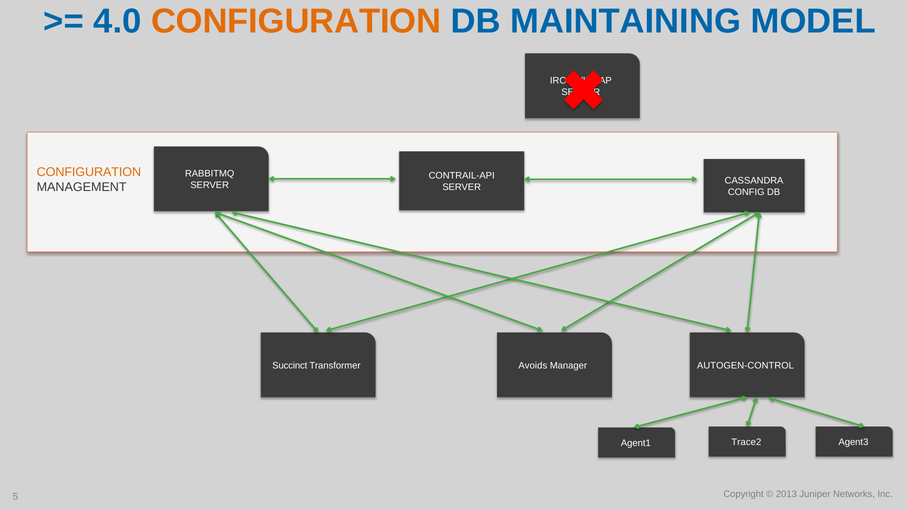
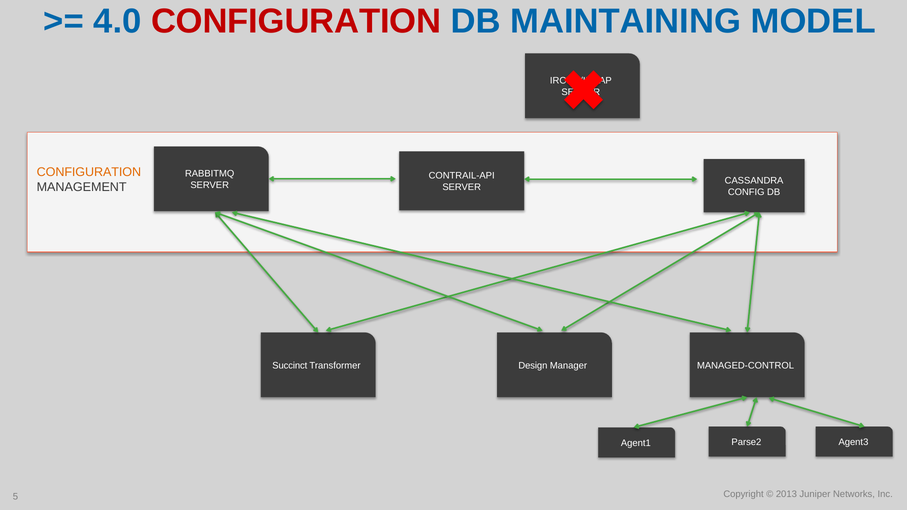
CONFIGURATION at (296, 22) colour: orange -> red
Avoids: Avoids -> Design
AUTOGEN-CONTROL: AUTOGEN-CONTROL -> MANAGED-CONTROL
Trace2: Trace2 -> Parse2
